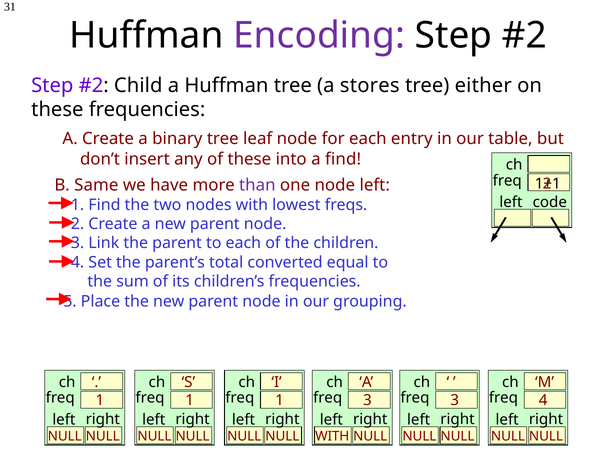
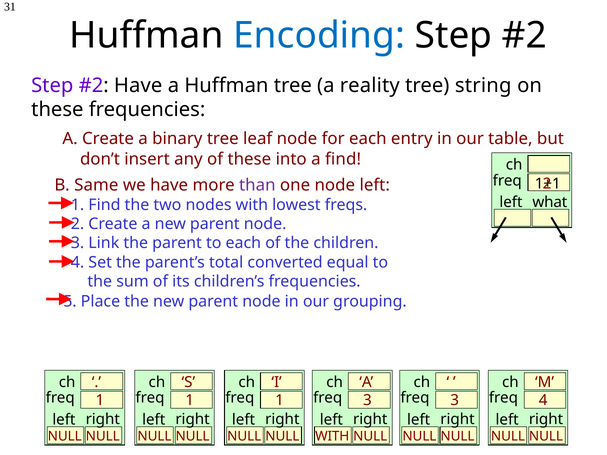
Encoding colour: purple -> blue
Child at (138, 85): Child -> Have
stores: stores -> reality
either: either -> string
code: code -> what
